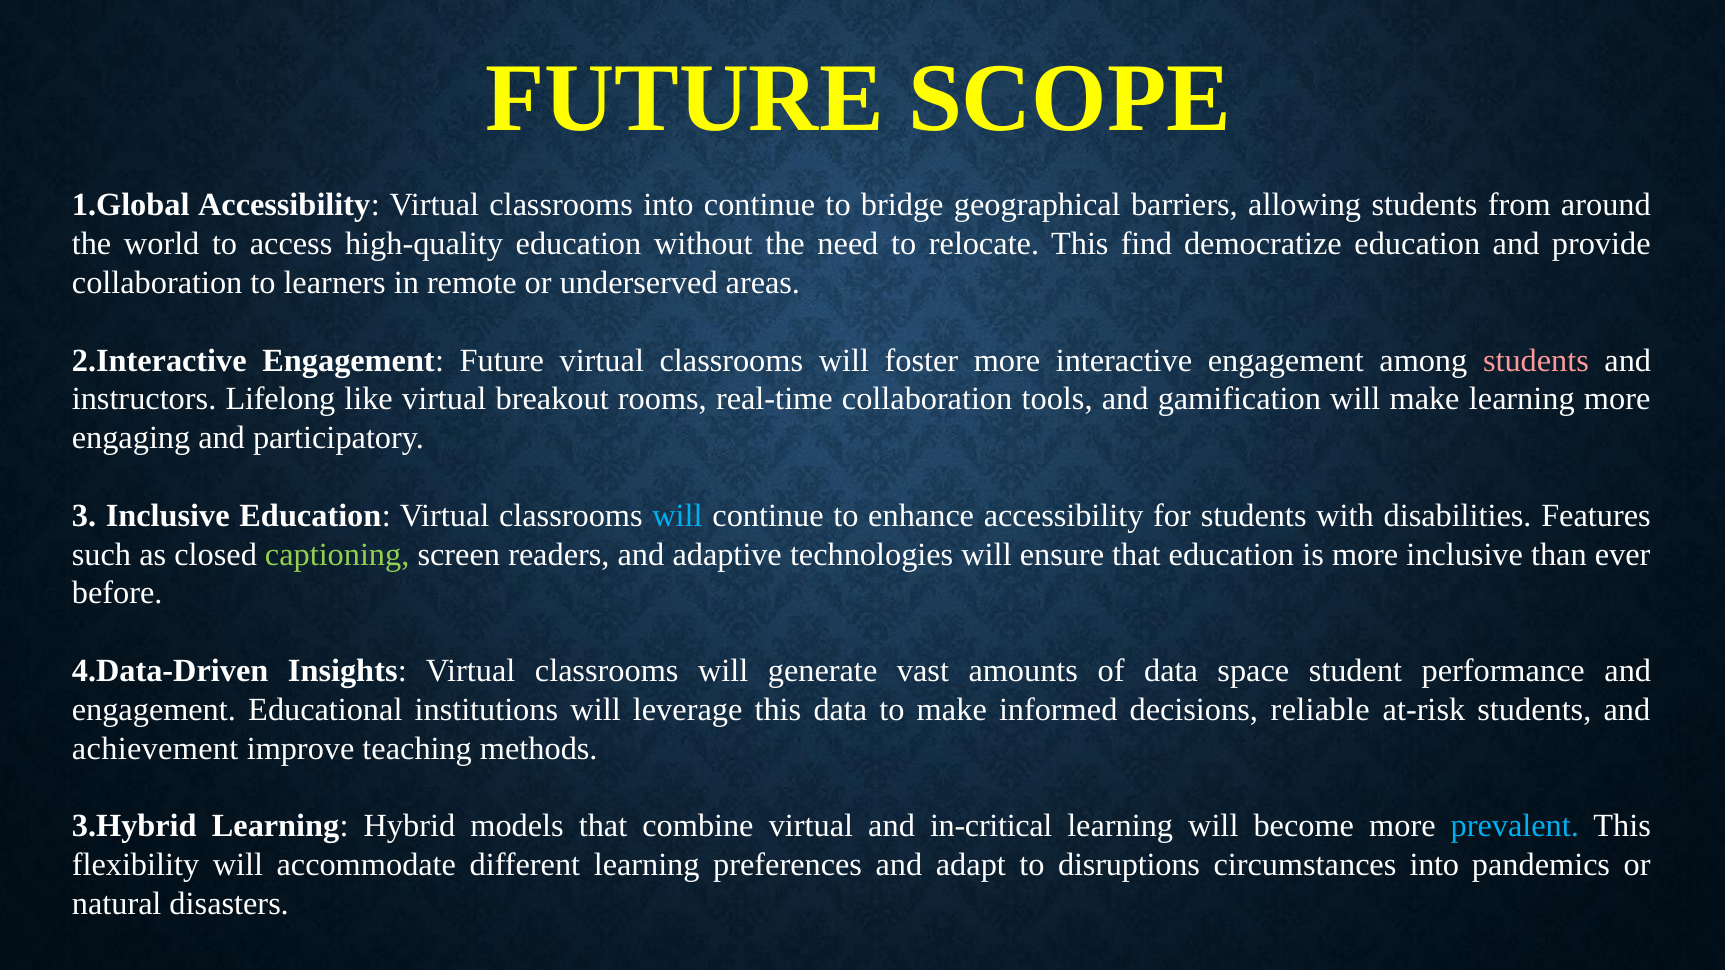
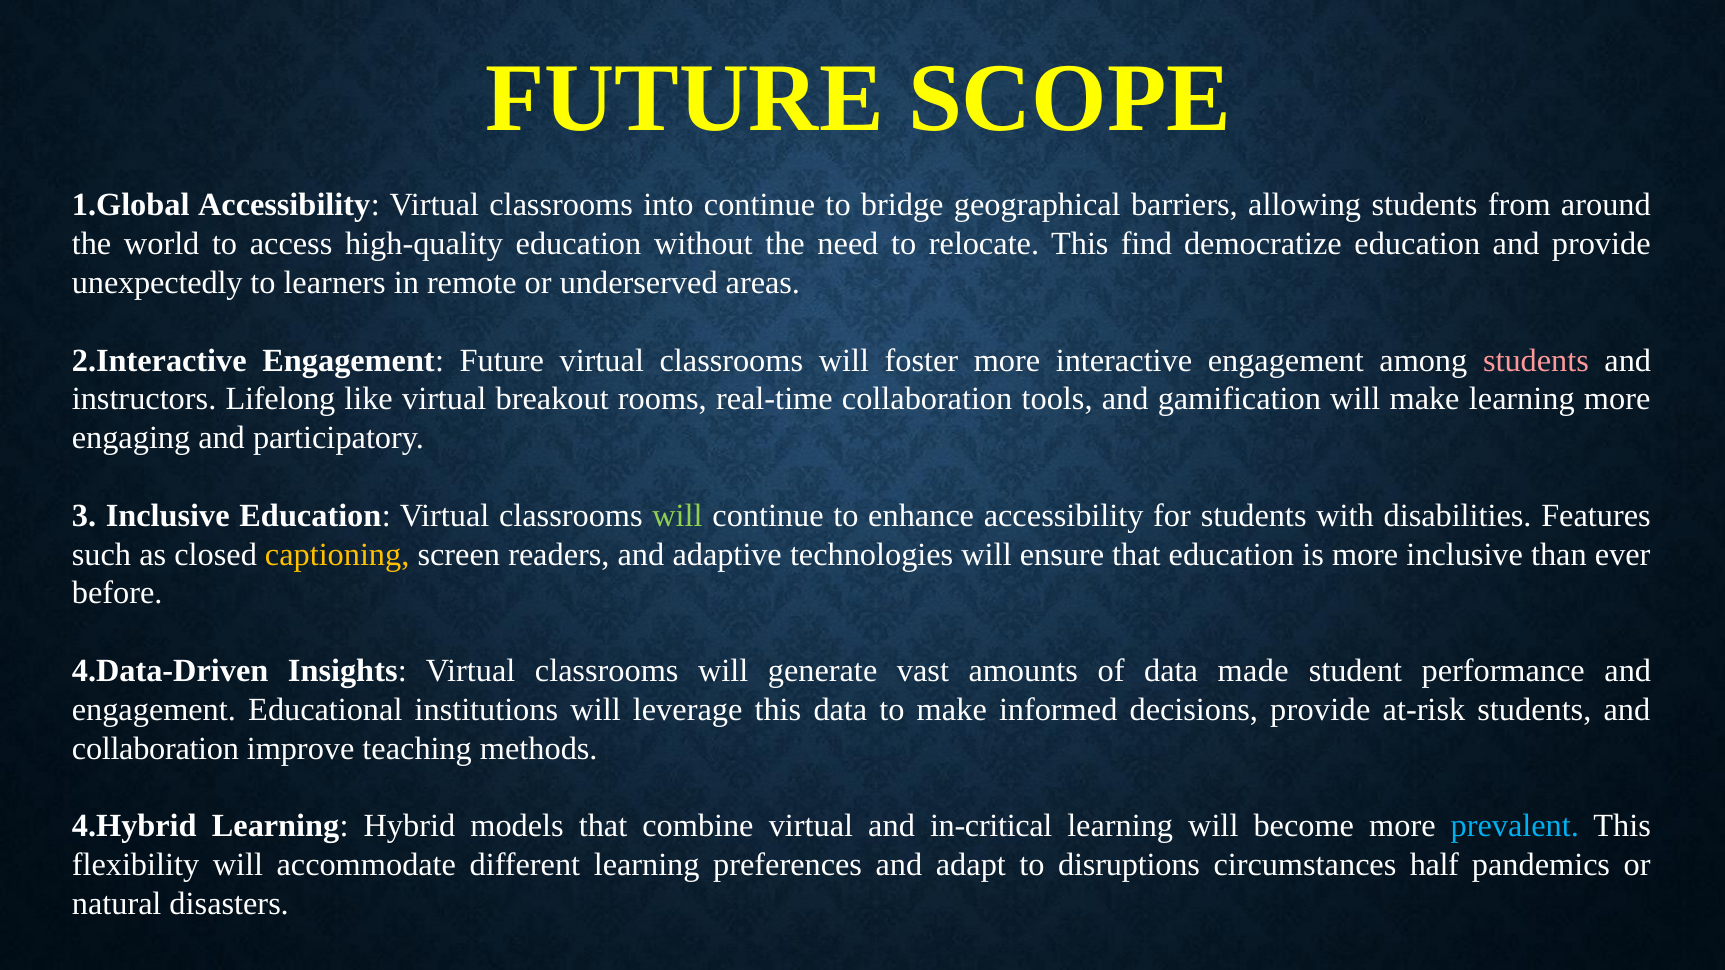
collaboration at (157, 283): collaboration -> unexpectedly
will at (678, 516) colour: light blue -> light green
captioning colour: light green -> yellow
space: space -> made
decisions reliable: reliable -> provide
achievement at (155, 749): achievement -> collaboration
3.Hybrid: 3.Hybrid -> 4.Hybrid
circumstances into: into -> half
